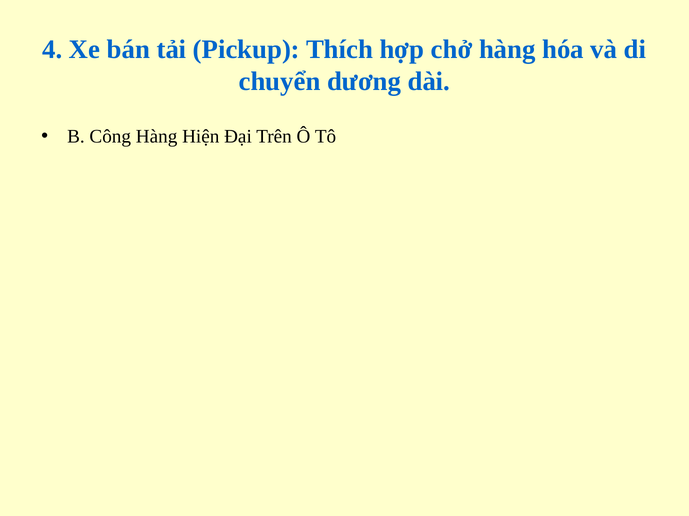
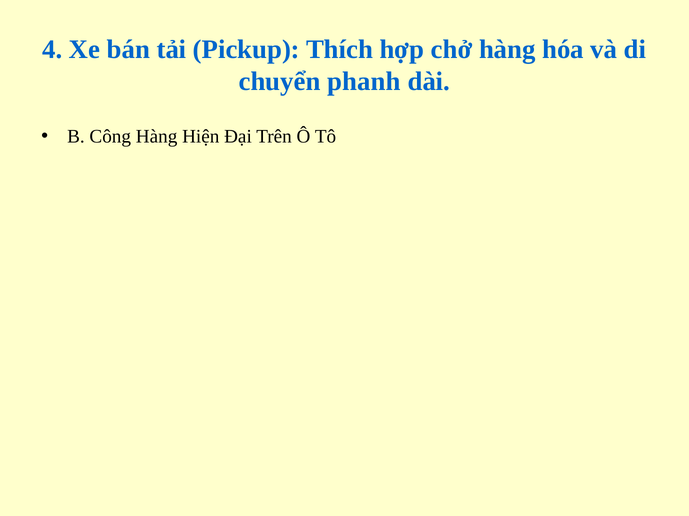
dương: dương -> phanh
